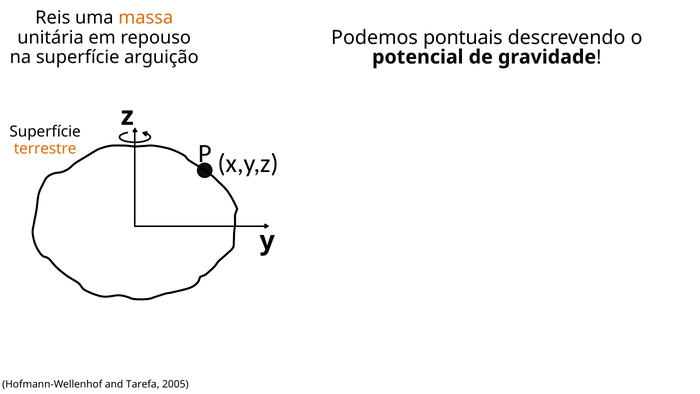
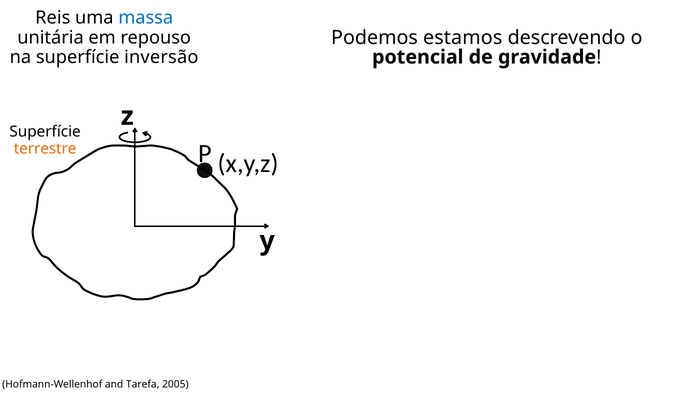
massa colour: orange -> blue
pontuais: pontuais -> estamos
arguição: arguição -> inversão
